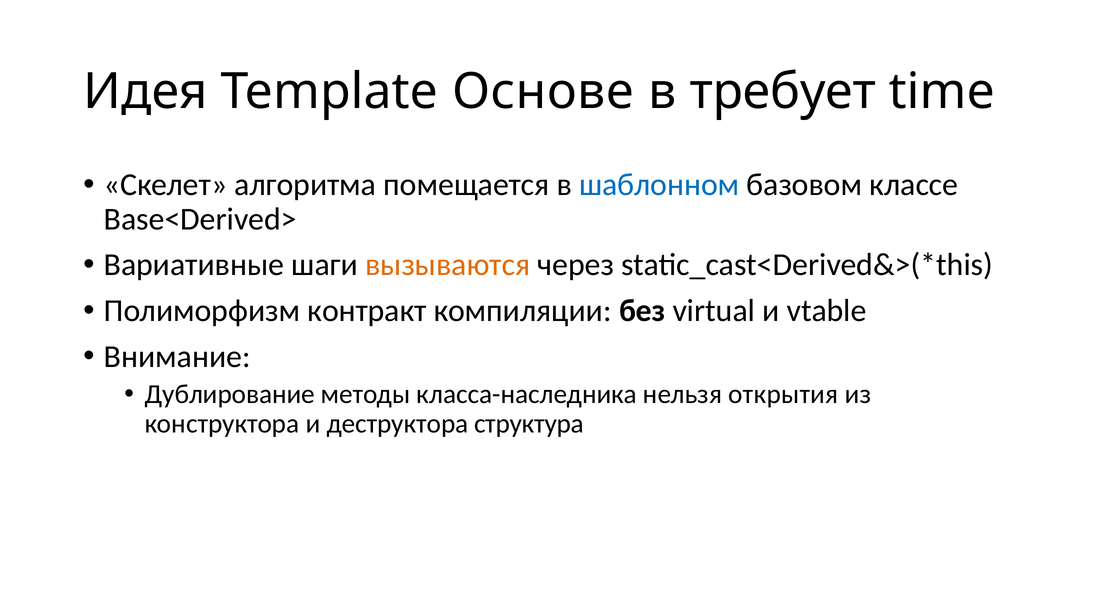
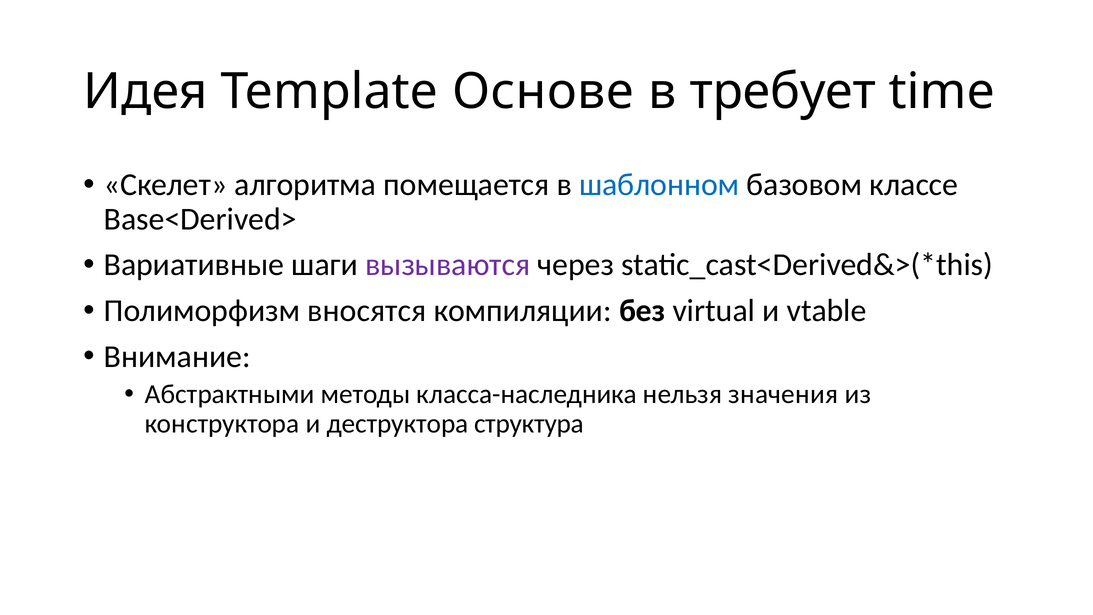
вызываются colour: orange -> purple
контракт: контракт -> вносятся
Дублирование: Дублирование -> Абстрактными
открытия: открытия -> значения
